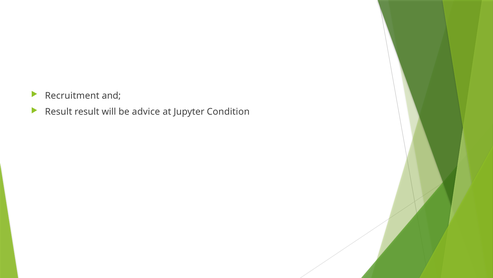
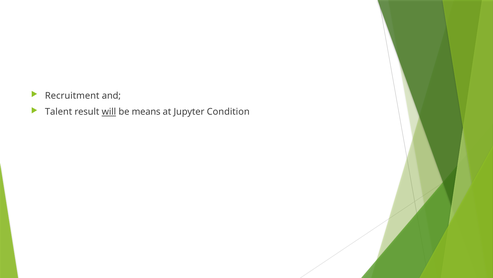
Result at (59, 112): Result -> Talent
will underline: none -> present
advice: advice -> means
